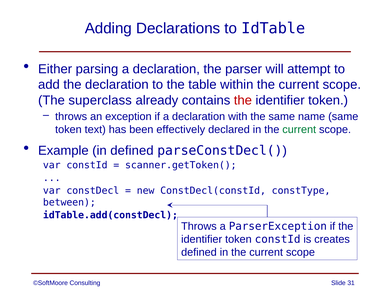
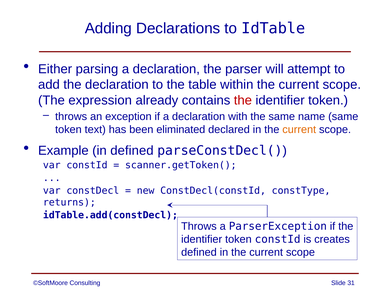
superclass: superclass -> expression
effectively: effectively -> eliminated
current at (299, 129) colour: green -> orange
between: between -> returns
